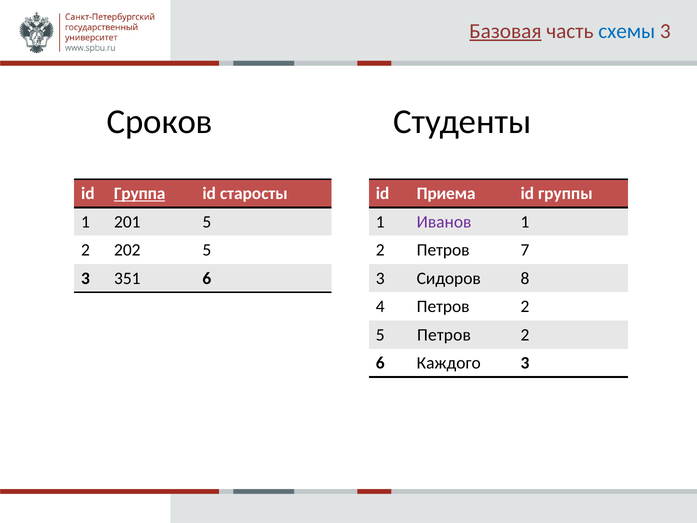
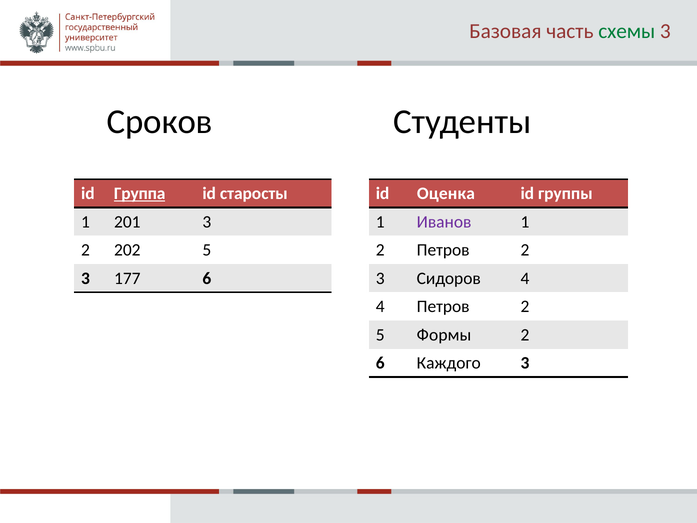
Базовая underline: present -> none
схемы colour: blue -> green
Приема: Приема -> Оценка
201 5: 5 -> 3
2 Петров 7: 7 -> 2
351: 351 -> 177
Сидоров 8: 8 -> 4
5 Петров: Петров -> Формы
